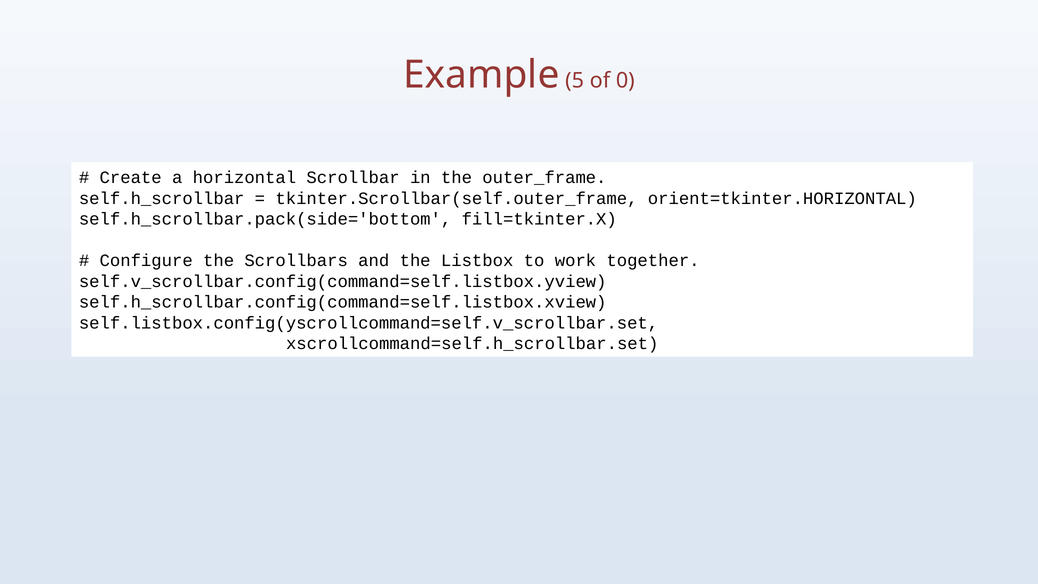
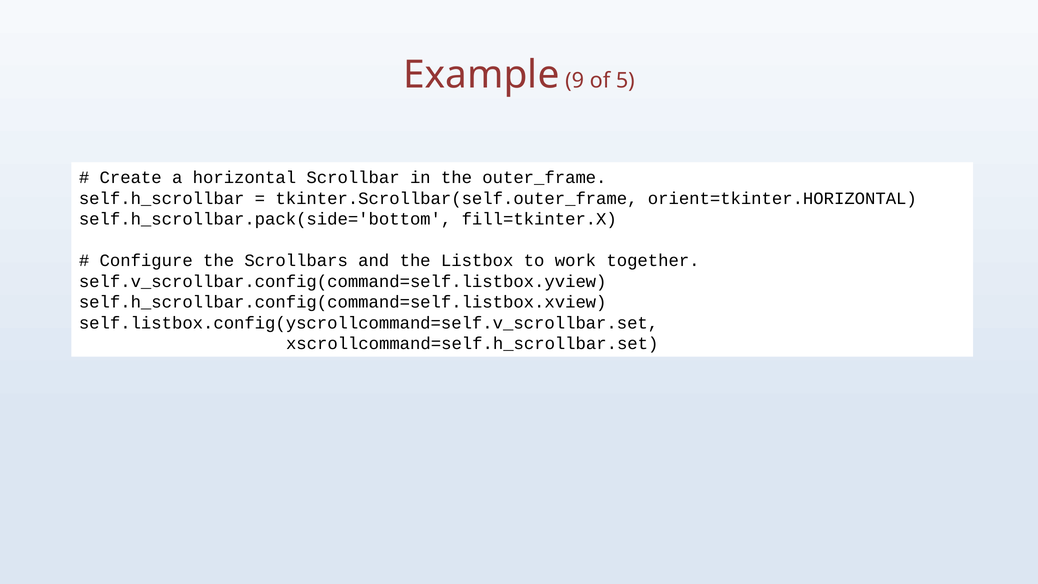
5: 5 -> 9
0: 0 -> 5
